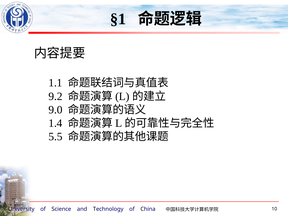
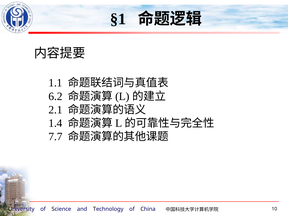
9.2: 9.2 -> 6.2
9.0: 9.0 -> 2.1
5.5: 5.5 -> 7.7
